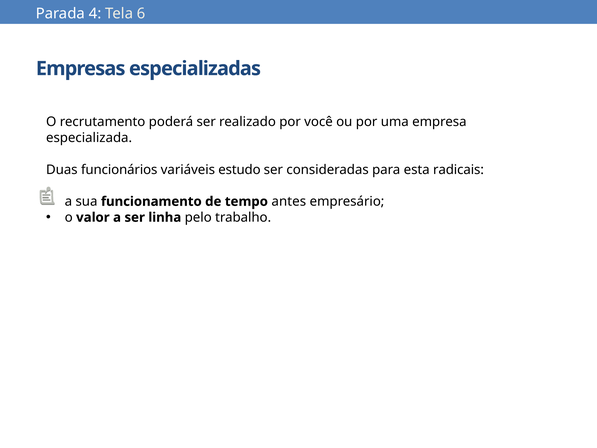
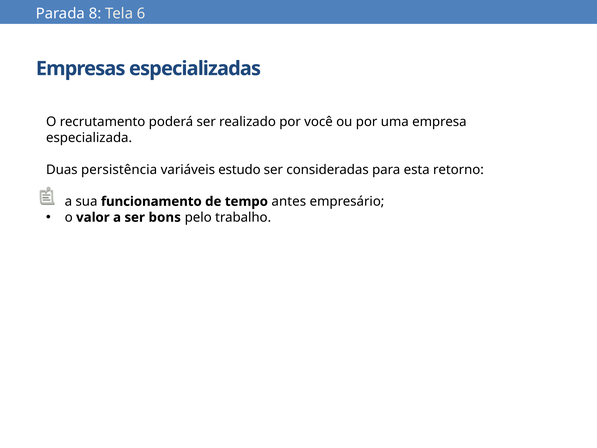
4: 4 -> 8
funcionários: funcionários -> persistência
radicais: radicais -> retorno
linha: linha -> bons
